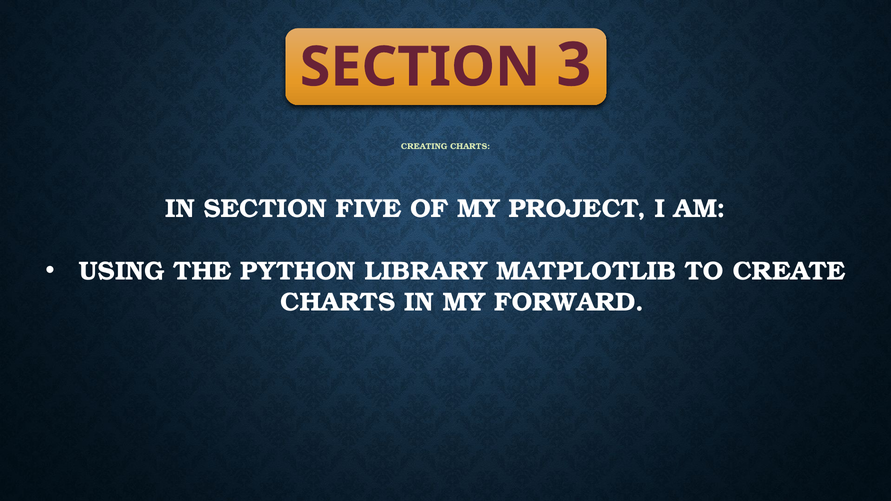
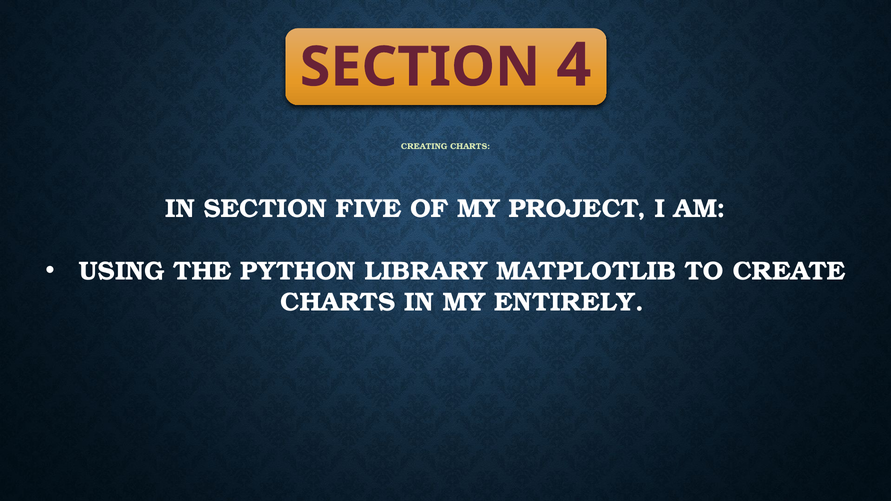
3: 3 -> 4
FORWARD: FORWARD -> ENTIRELY
